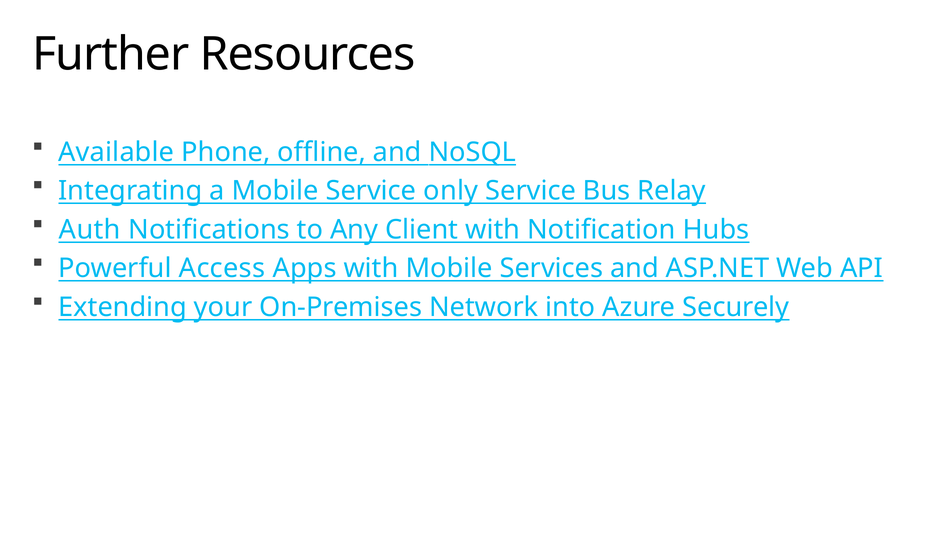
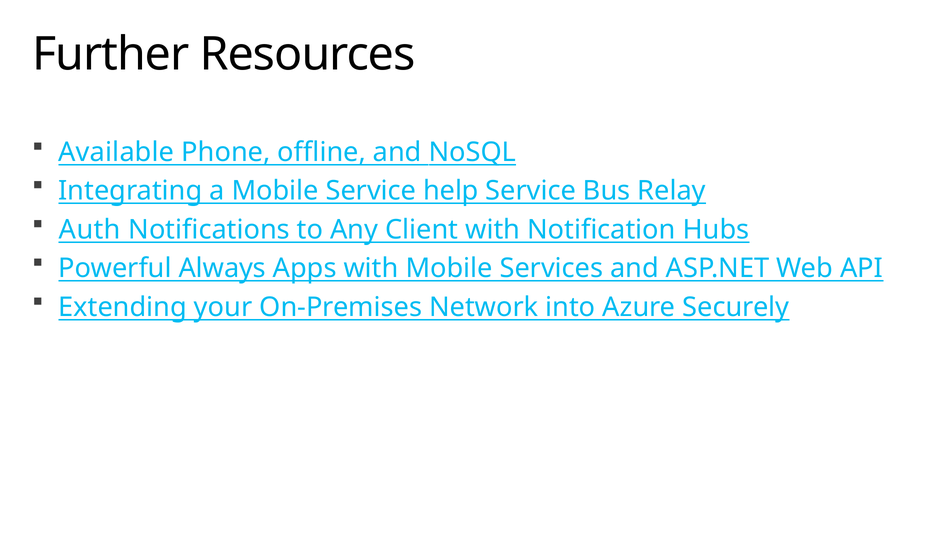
only: only -> help
Access: Access -> Always
